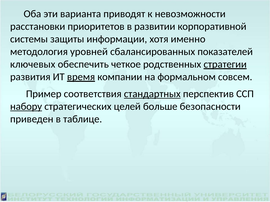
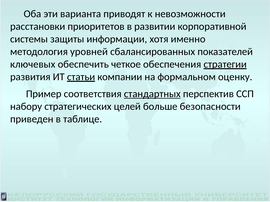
родственных: родственных -> обеспечения
время: время -> статьи
совсем: совсем -> оценку
набору underline: present -> none
